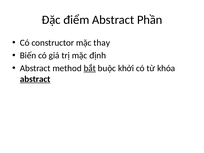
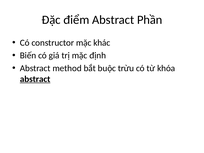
thay: thay -> khác
bắt underline: present -> none
khởi: khởi -> trừu
